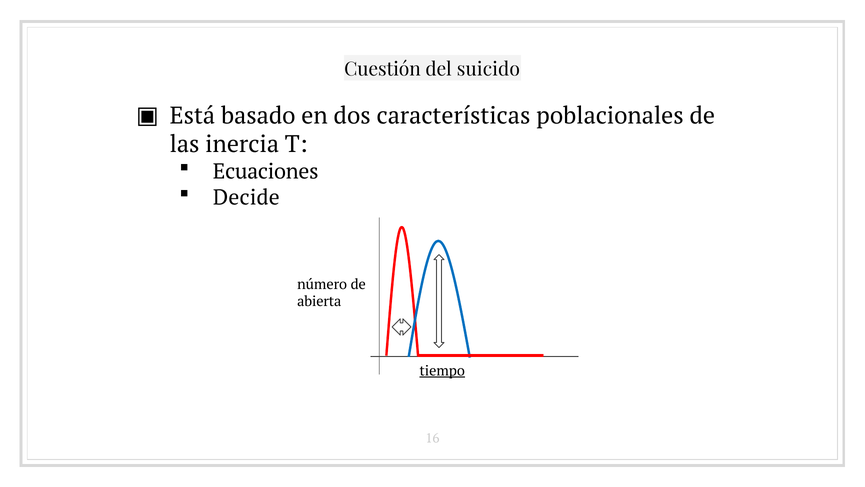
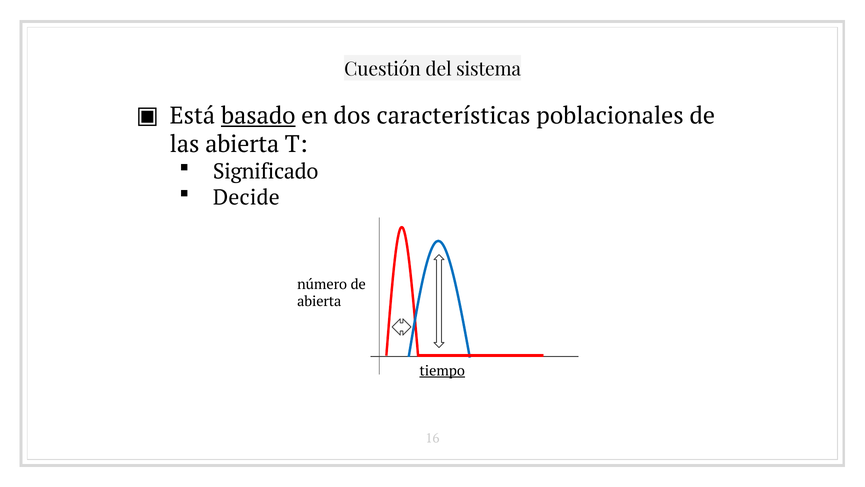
suicido: suicido -> sistema
basado underline: none -> present
las inercia: inercia -> abierta
Ecuaciones: Ecuaciones -> Significado
